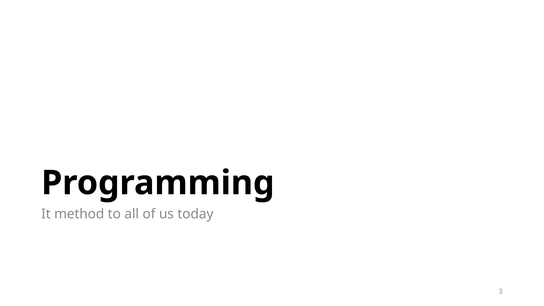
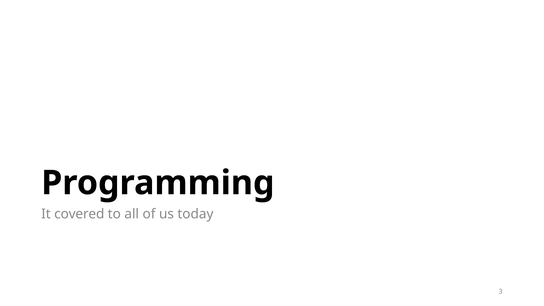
method: method -> covered
